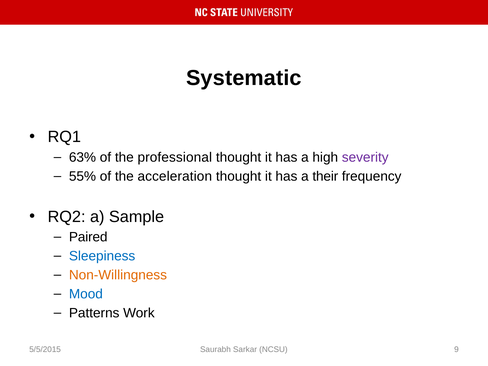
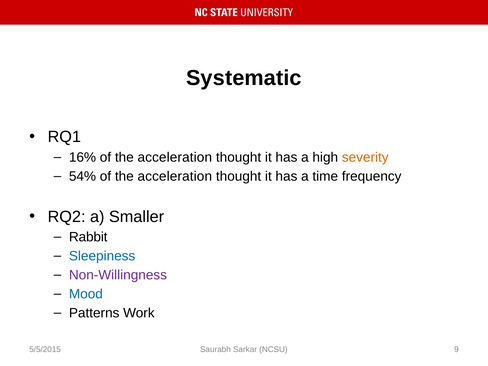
63%: 63% -> 16%
professional at (175, 157): professional -> acceleration
severity colour: purple -> orange
55%: 55% -> 54%
their: their -> time
Sample: Sample -> Smaller
Paired: Paired -> Rabbit
Non-Willingness colour: orange -> purple
